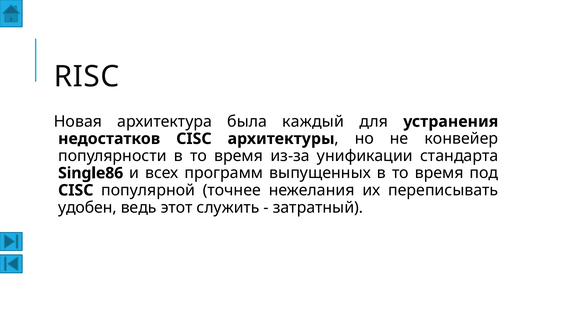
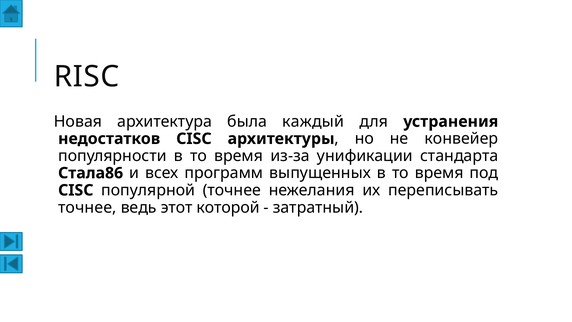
Single86: Single86 -> Стала86
удобен at (87, 207): удобен -> точнее
служить: служить -> которой
